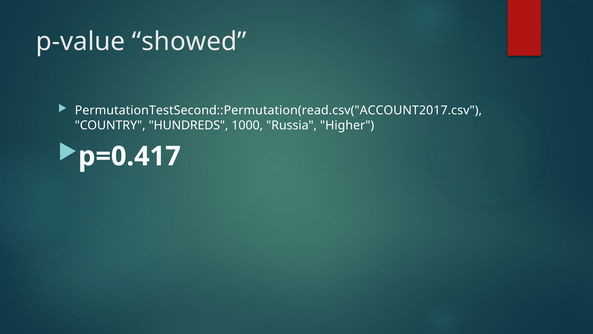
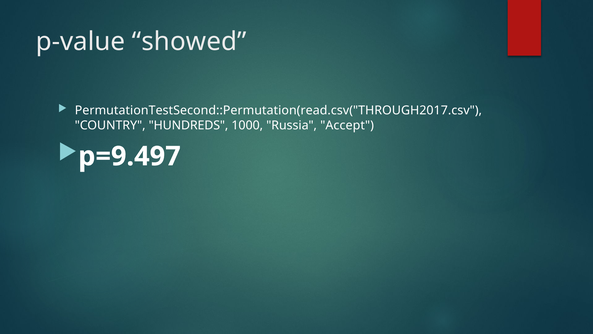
PermutationTestSecond::Permutation(read.csv("ACCOUNT2017.csv: PermutationTestSecond::Permutation(read.csv("ACCOUNT2017.csv -> PermutationTestSecond::Permutation(read.csv("THROUGH2017.csv
Higher: Higher -> Accept
p=0.417: p=0.417 -> p=9.497
